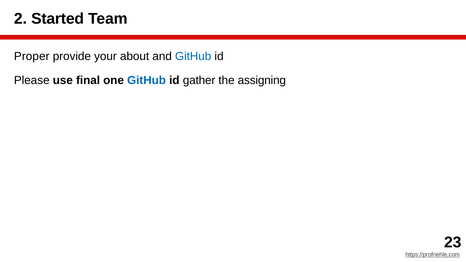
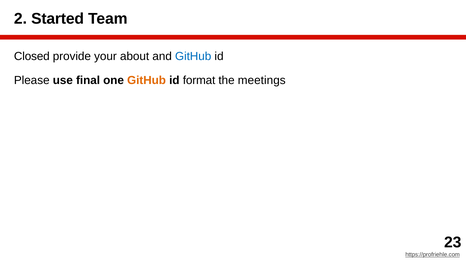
Proper: Proper -> Closed
GitHub at (147, 80) colour: blue -> orange
gather: gather -> format
assigning: assigning -> meetings
